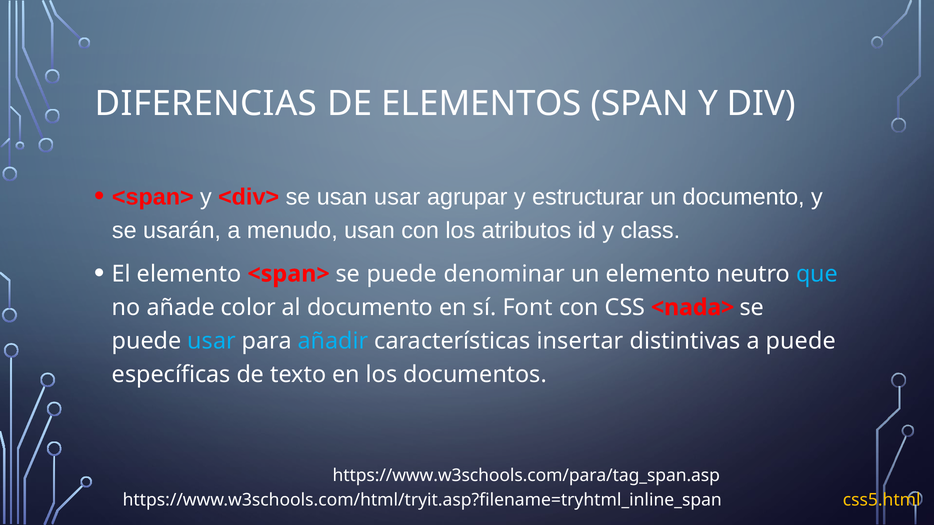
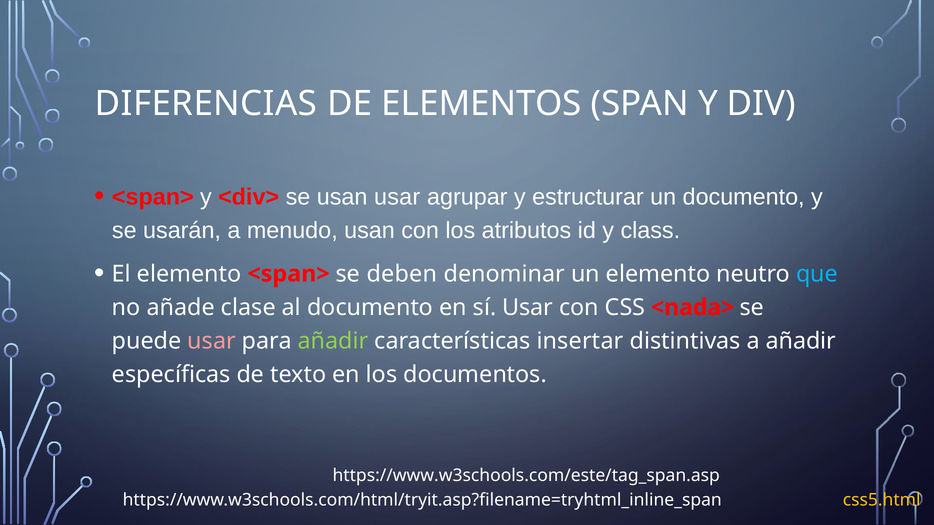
<span> se puede: puede -> deben
color: color -> clase
sí Font: Font -> Usar
usar at (212, 341) colour: light blue -> pink
añadir at (333, 341) colour: light blue -> light green
a puede: puede -> añadir
https://www.w3schools.com/para/tag_span.asp: https://www.w3schools.com/para/tag_span.asp -> https://www.w3schools.com/este/tag_span.asp
